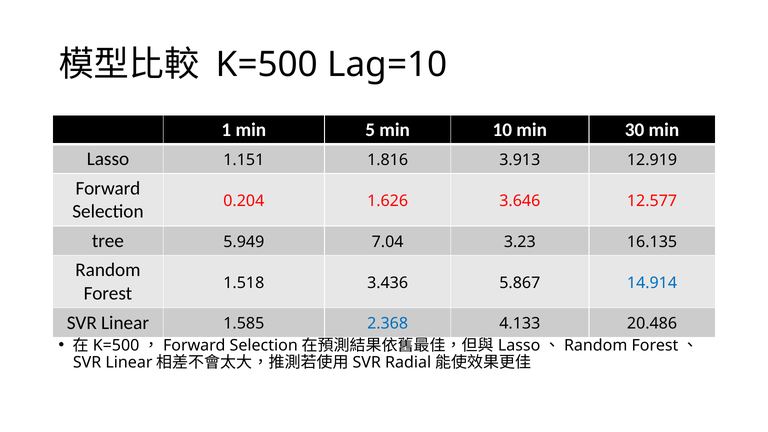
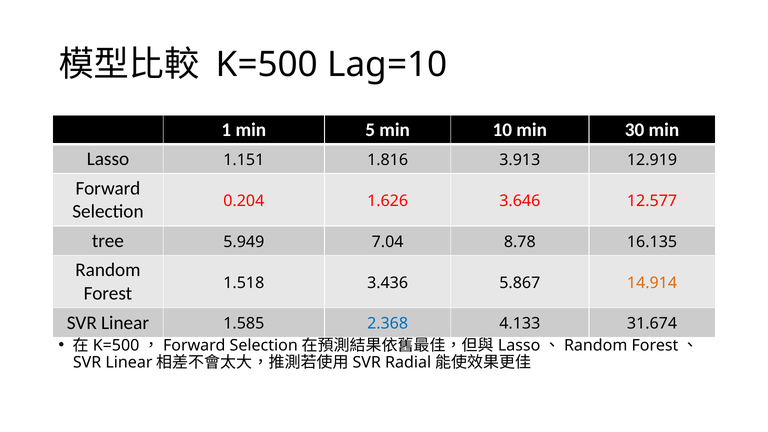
3.23: 3.23 -> 8.78
14.914 colour: blue -> orange
20.486: 20.486 -> 31.674
